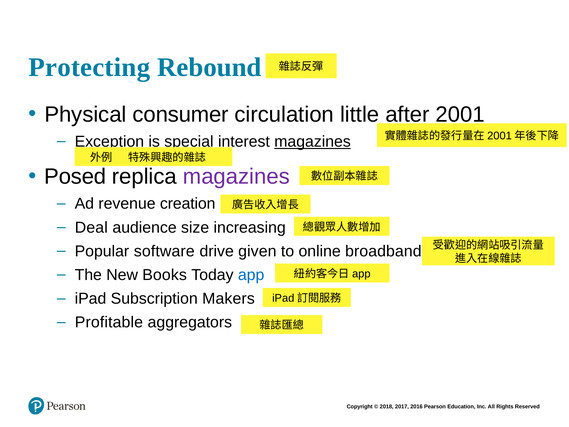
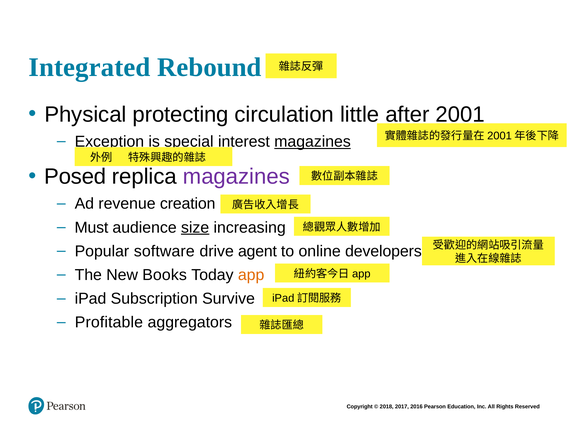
Protecting: Protecting -> Integrated
consumer: consumer -> protecting
Deal: Deal -> Must
size underline: none -> present
given: given -> agent
broadband: broadband -> developers
app colour: blue -> orange
Makers: Makers -> Survive
